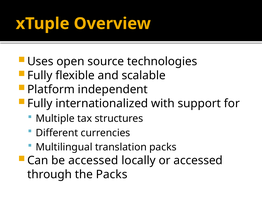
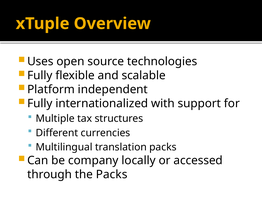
be accessed: accessed -> company
